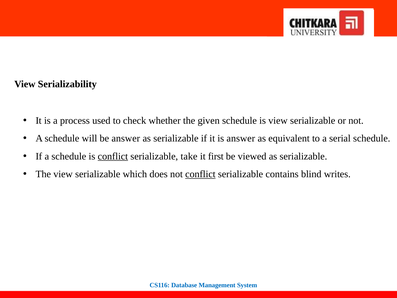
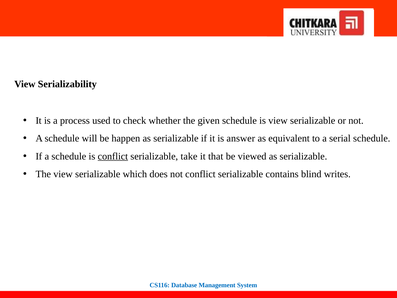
be answer: answer -> happen
first: first -> that
conflict at (200, 174) underline: present -> none
